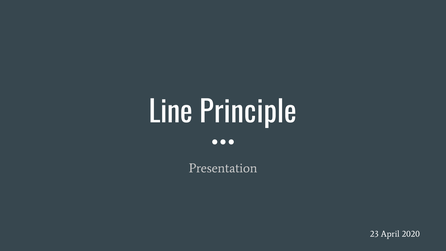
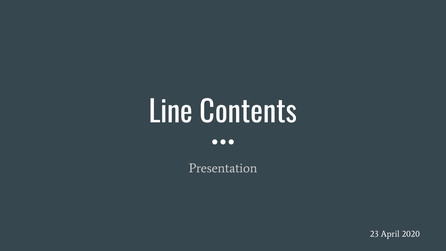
Principle: Principle -> Contents
